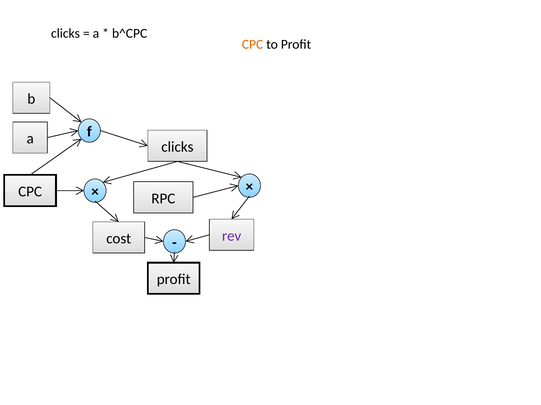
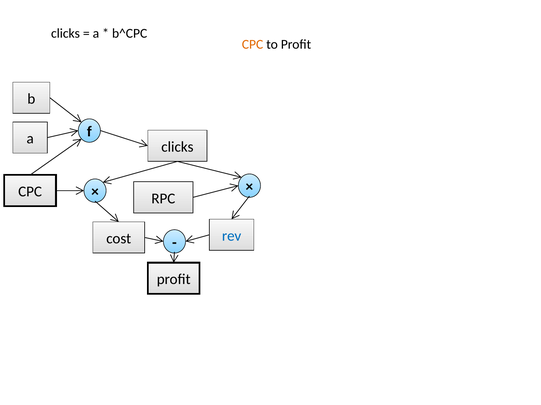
rev colour: purple -> blue
